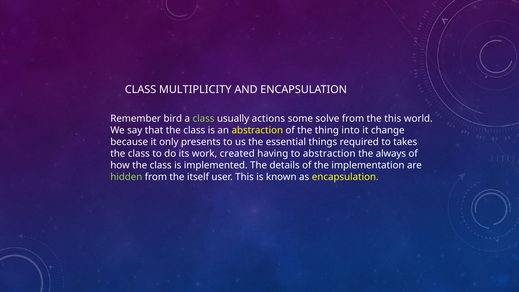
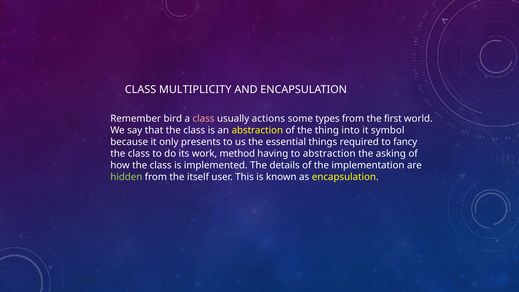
class at (204, 119) colour: light green -> pink
solve: solve -> types
the this: this -> first
change: change -> symbol
takes: takes -> fancy
created: created -> method
always: always -> asking
